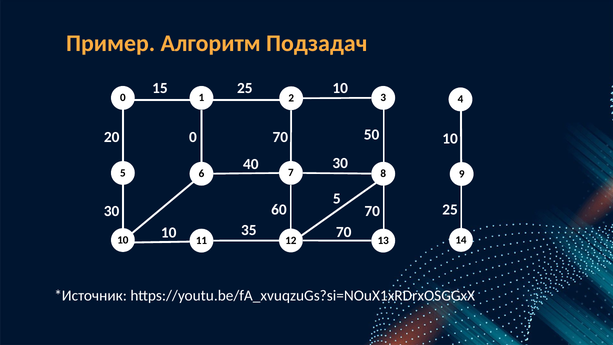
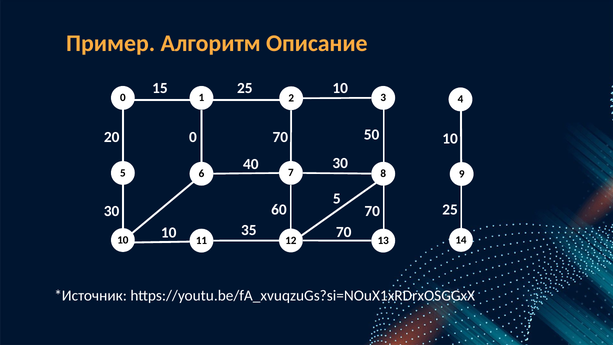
Подзадач: Подзадач -> Описание
